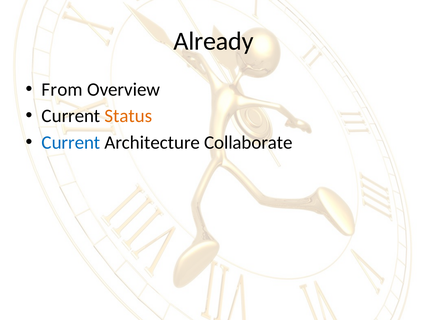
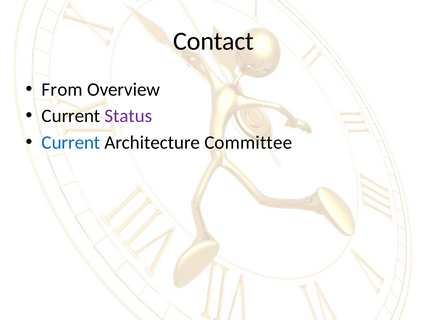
Already: Already -> Contact
Status colour: orange -> purple
Collaborate: Collaborate -> Committee
